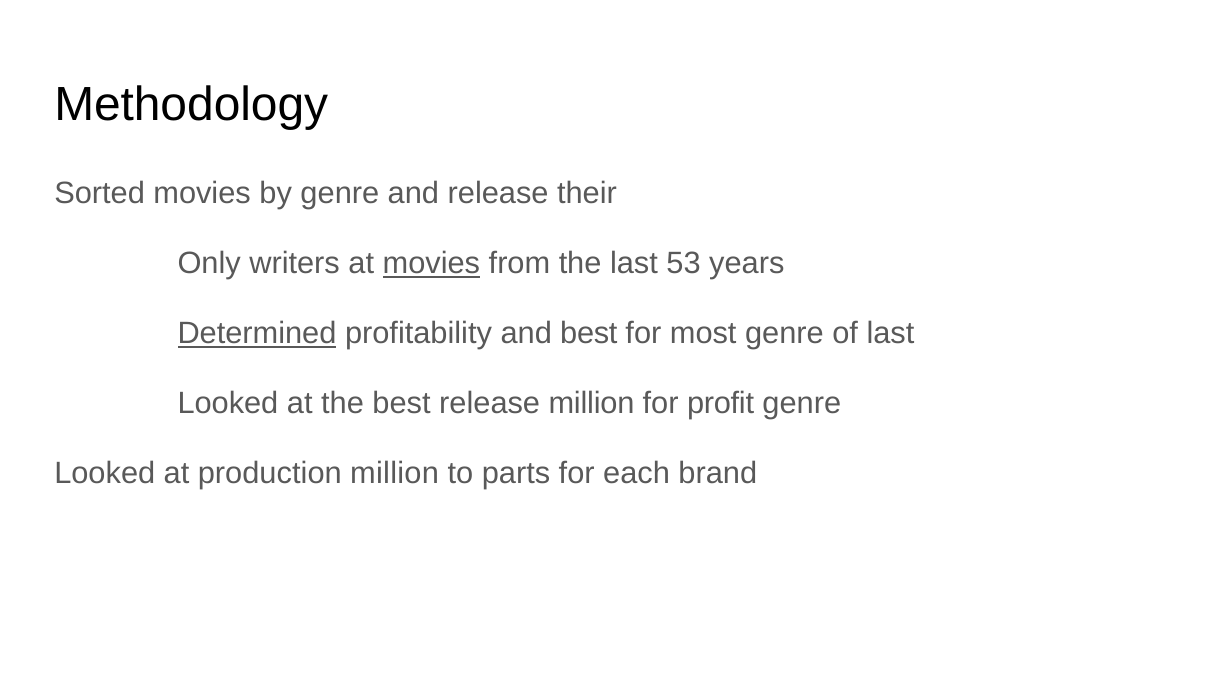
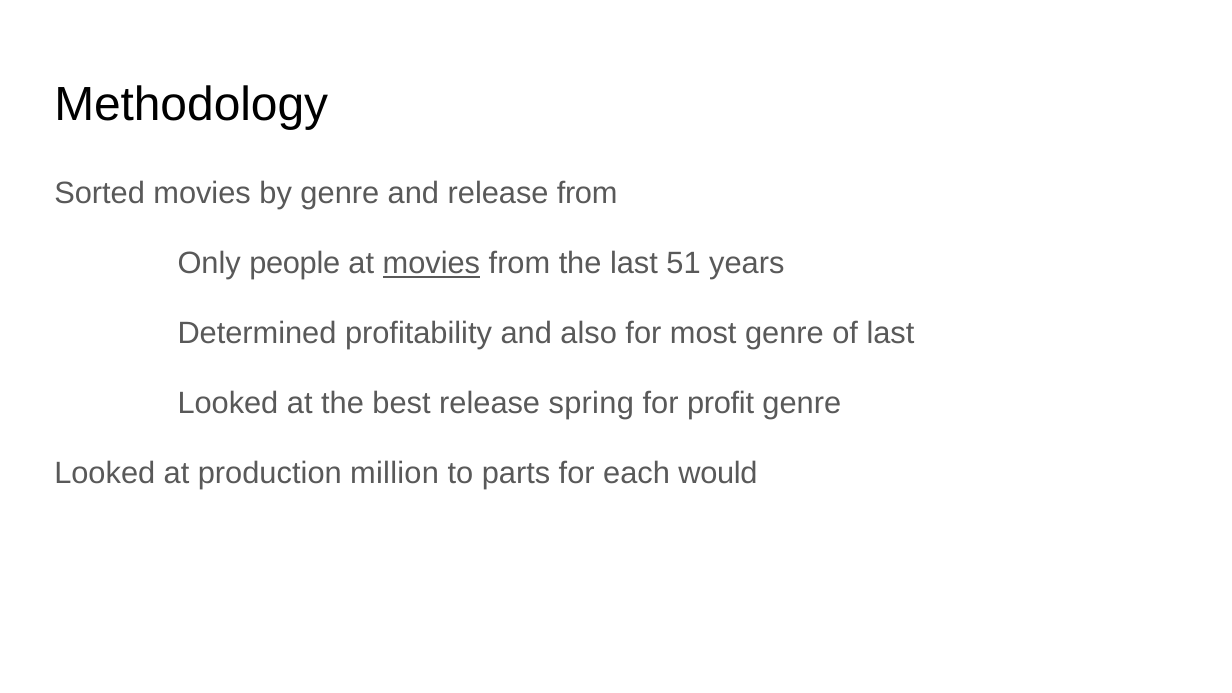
release their: their -> from
writers: writers -> people
53: 53 -> 51
Determined underline: present -> none
and best: best -> also
release million: million -> spring
brand: brand -> would
